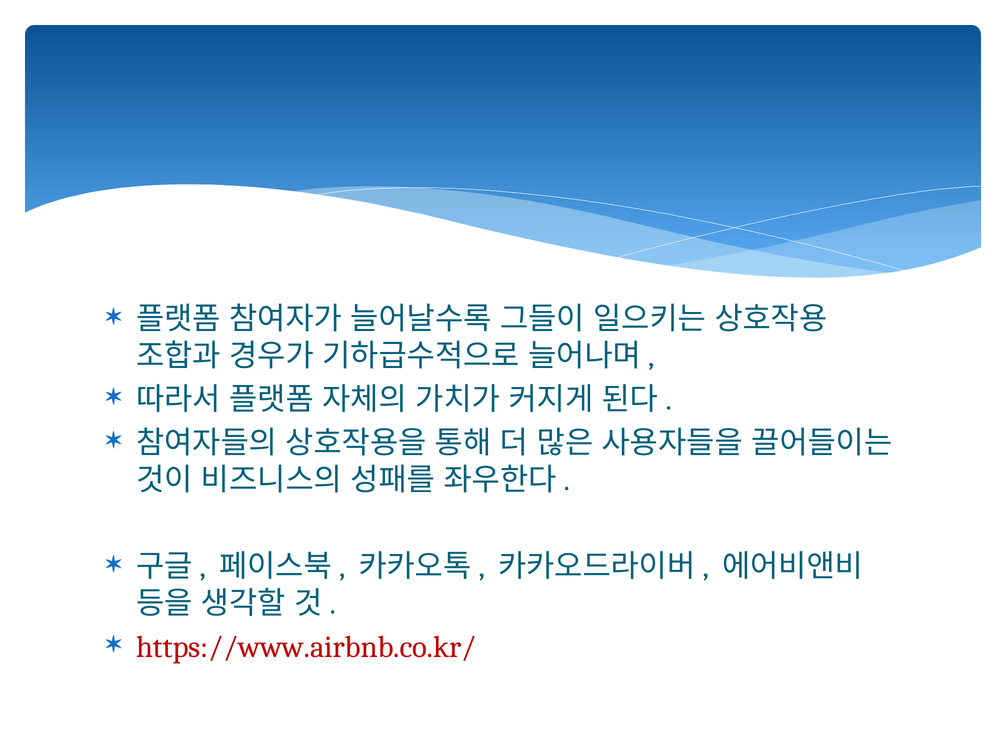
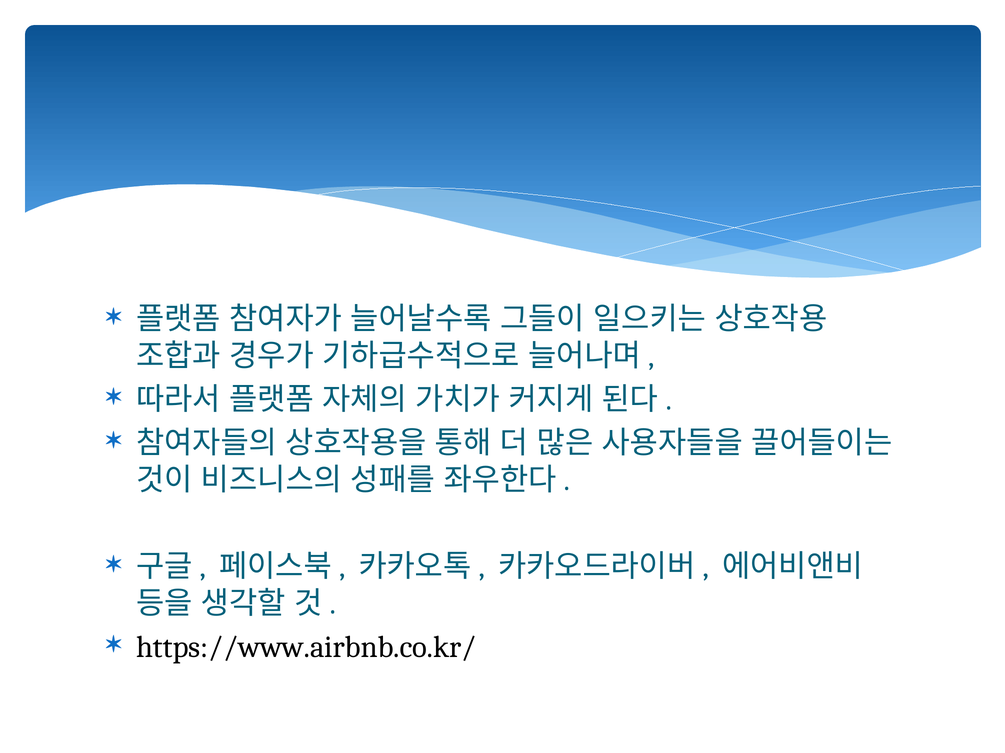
https://www.airbnb.co.kr/ colour: red -> black
